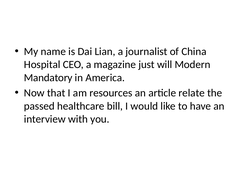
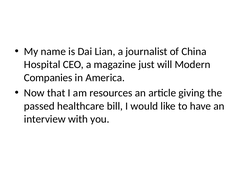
Mandatory: Mandatory -> Companies
relate: relate -> giving
